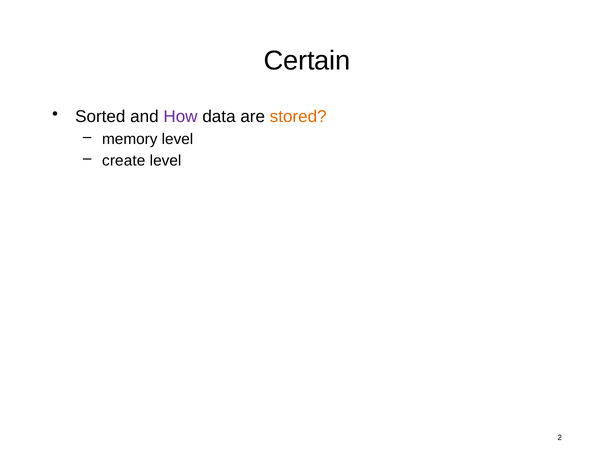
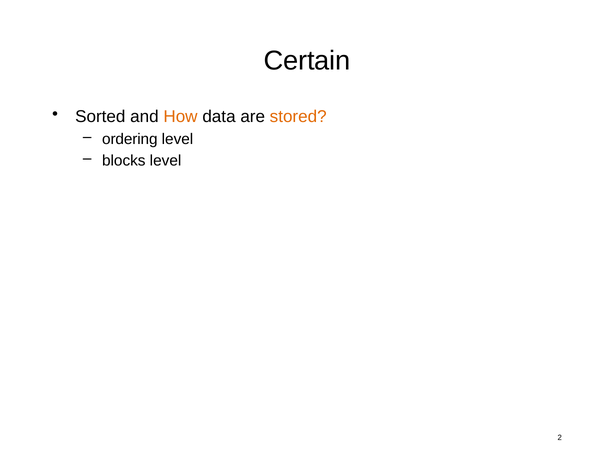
How colour: purple -> orange
memory: memory -> ordering
create: create -> blocks
